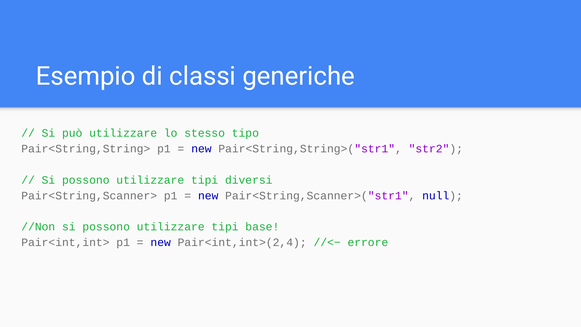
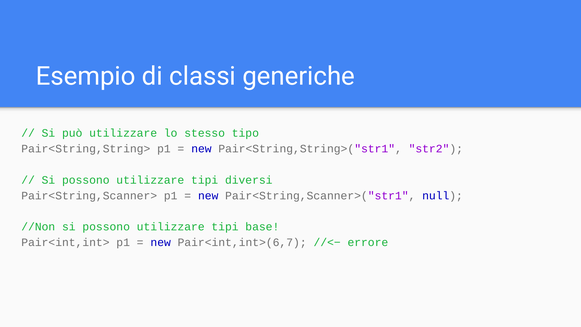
Pair<int,int>(2,4: Pair<int,int>(2,4 -> Pair<int,int>(6,7
